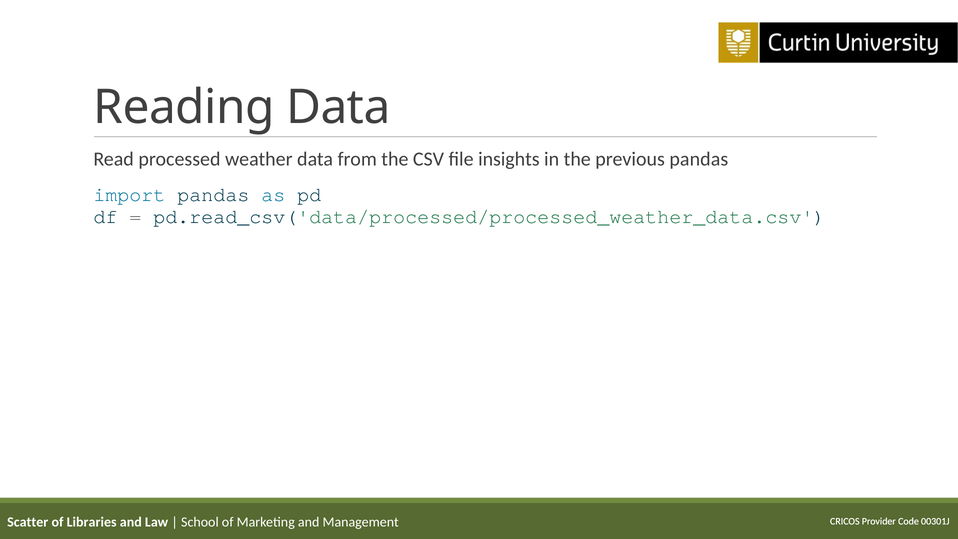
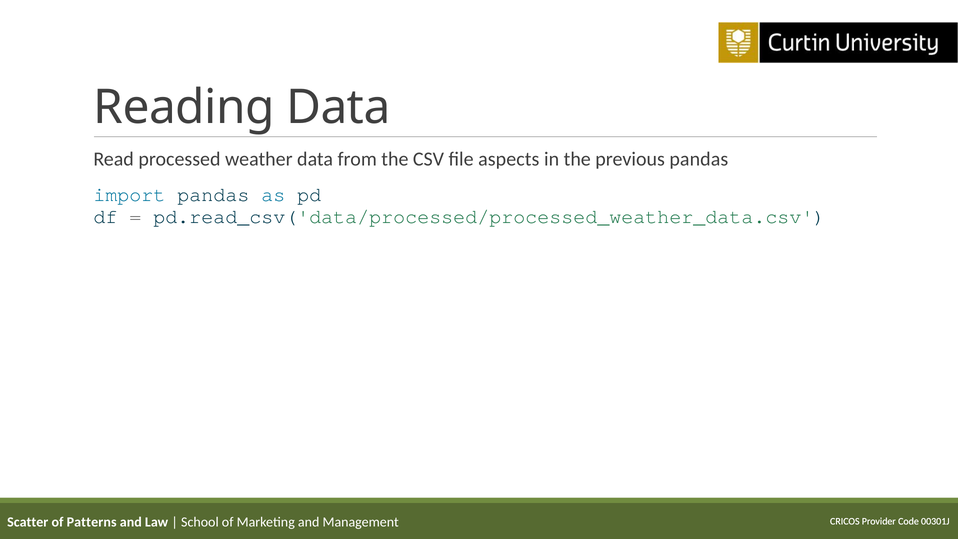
insights: insights -> aspects
Libraries: Libraries -> Patterns
